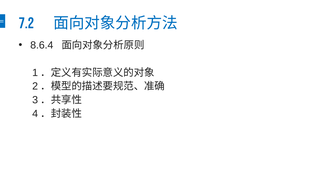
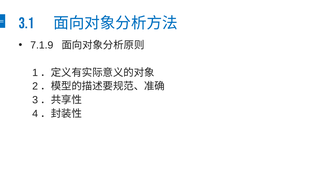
7.2: 7.2 -> 3.1
8.6.4: 8.6.4 -> 7.1.9
